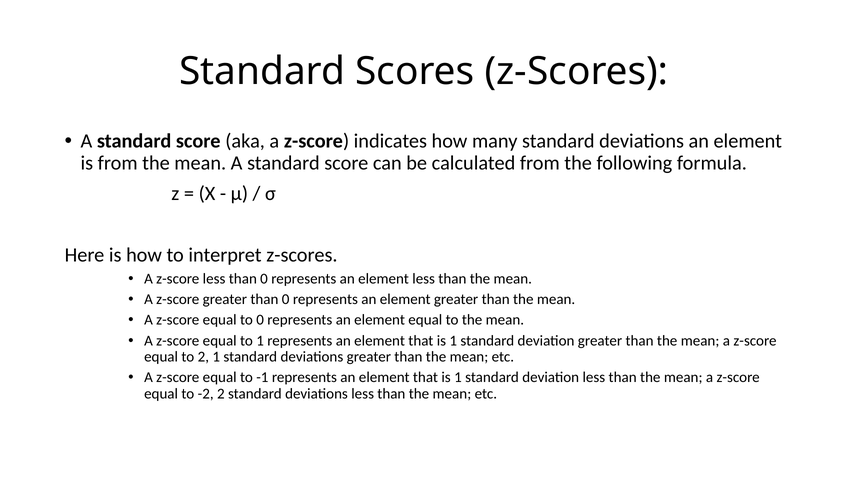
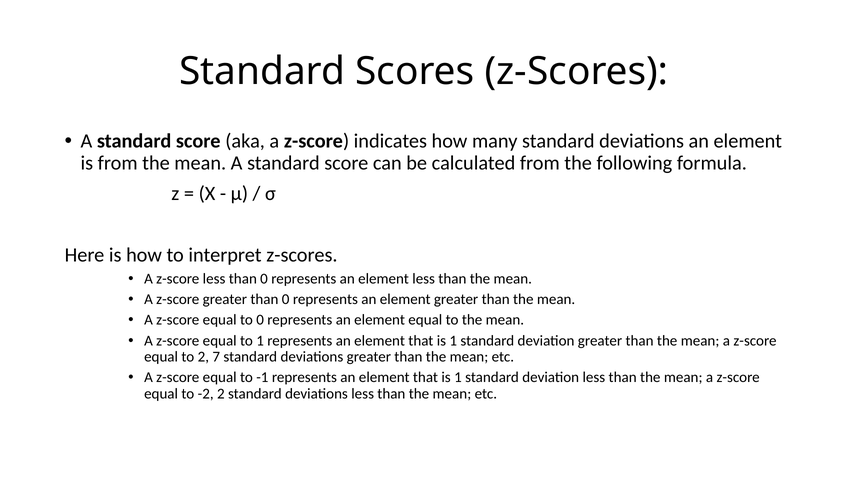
2 1: 1 -> 7
